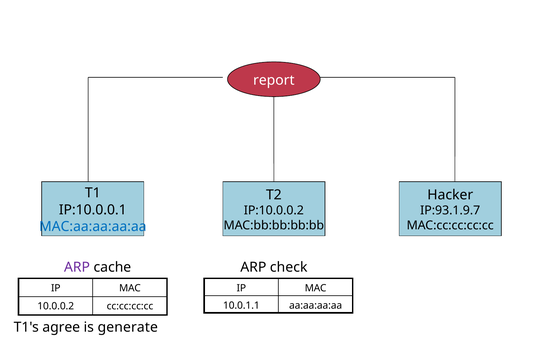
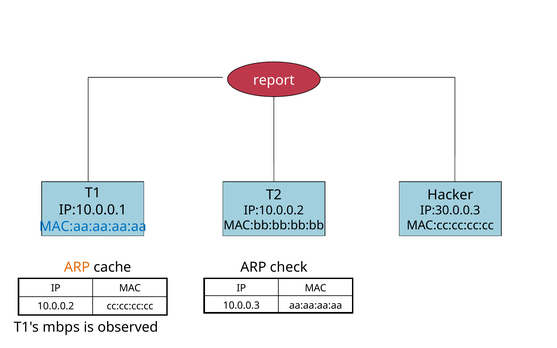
IP:93.1.9.7: IP:93.1.9.7 -> IP:30.0.0.3
ARP at (77, 267) colour: purple -> orange
10.0.1.1: 10.0.1.1 -> 10.0.0.3
agree: agree -> mbps
generate: generate -> observed
